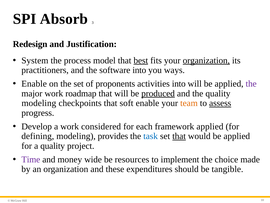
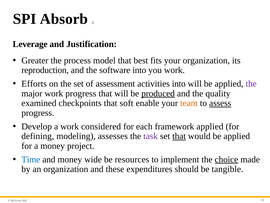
Redesign: Redesign -> Leverage
System: System -> Greater
best underline: present -> none
organization at (206, 60) underline: present -> none
practitioners: practitioners -> reproduction
you ways: ways -> work
Enable at (34, 84): Enable -> Efforts
proponents: proponents -> assessment
work roadmap: roadmap -> progress
modeling at (39, 103): modeling -> examined
provides: provides -> assesses
task colour: blue -> purple
a quality: quality -> money
Time colour: purple -> blue
choice underline: none -> present
